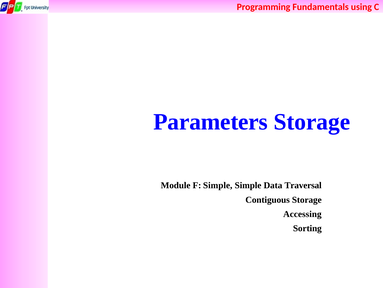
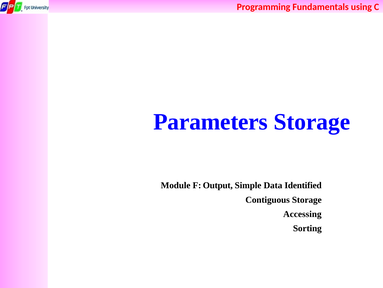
F Simple: Simple -> Output
Traversal: Traversal -> Identified
